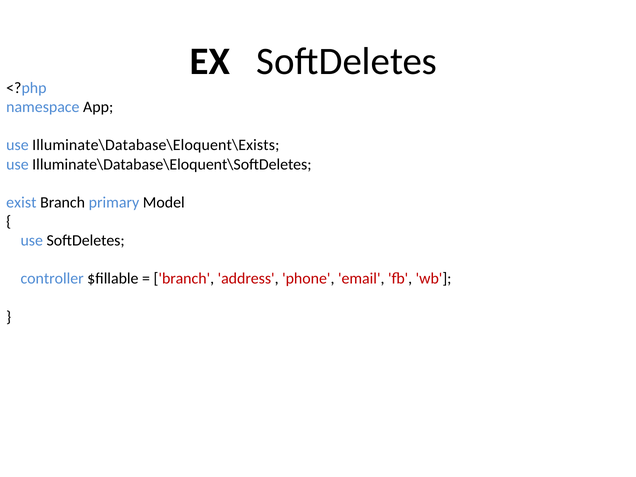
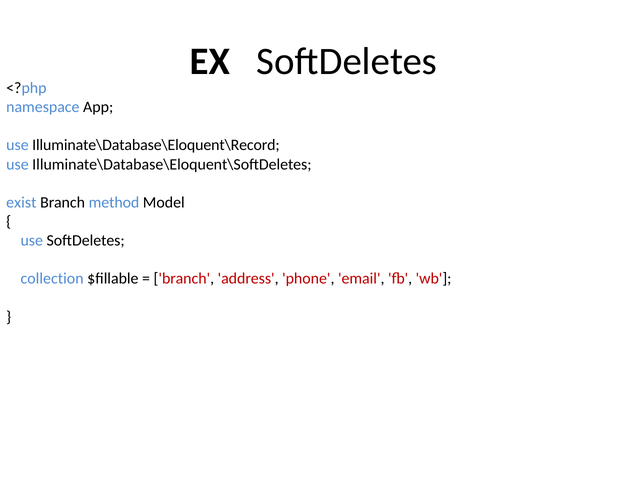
Illuminate\Database\Eloquent\Exists: Illuminate\Database\Eloquent\Exists -> Illuminate\Database\Eloquent\Record
primary: primary -> method
controller: controller -> collection
